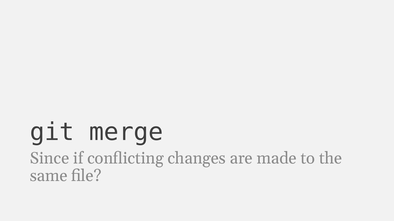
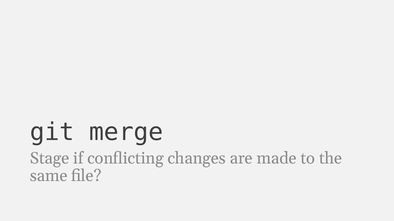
Since: Since -> Stage
